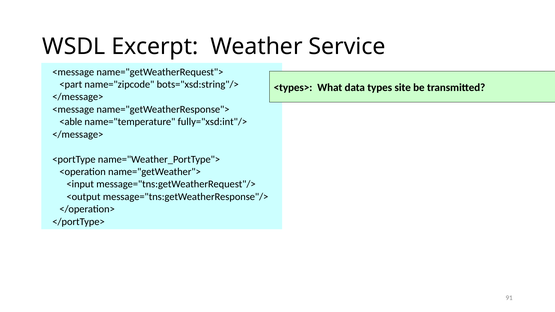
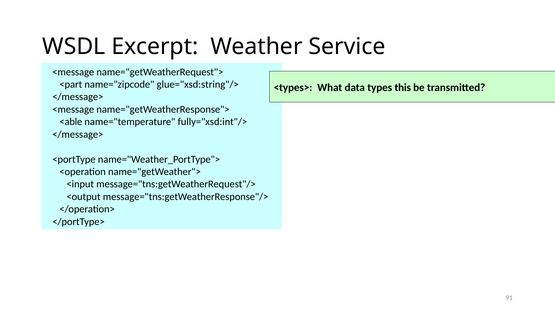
bots="xsd:string"/>: bots="xsd:string"/> -> glue="xsd:string"/>
site: site -> this
